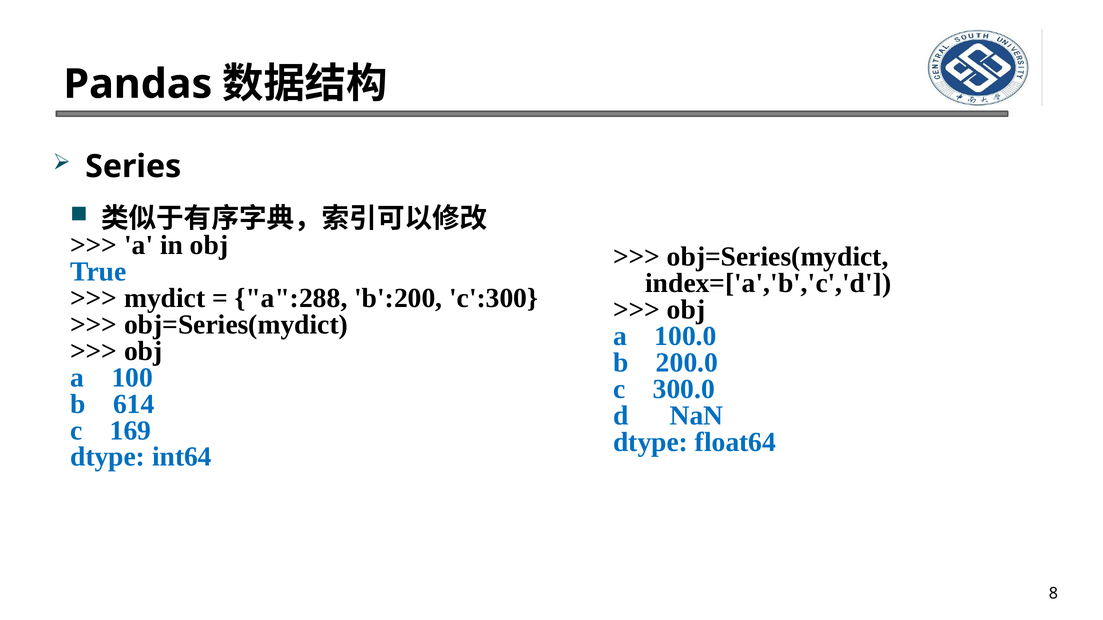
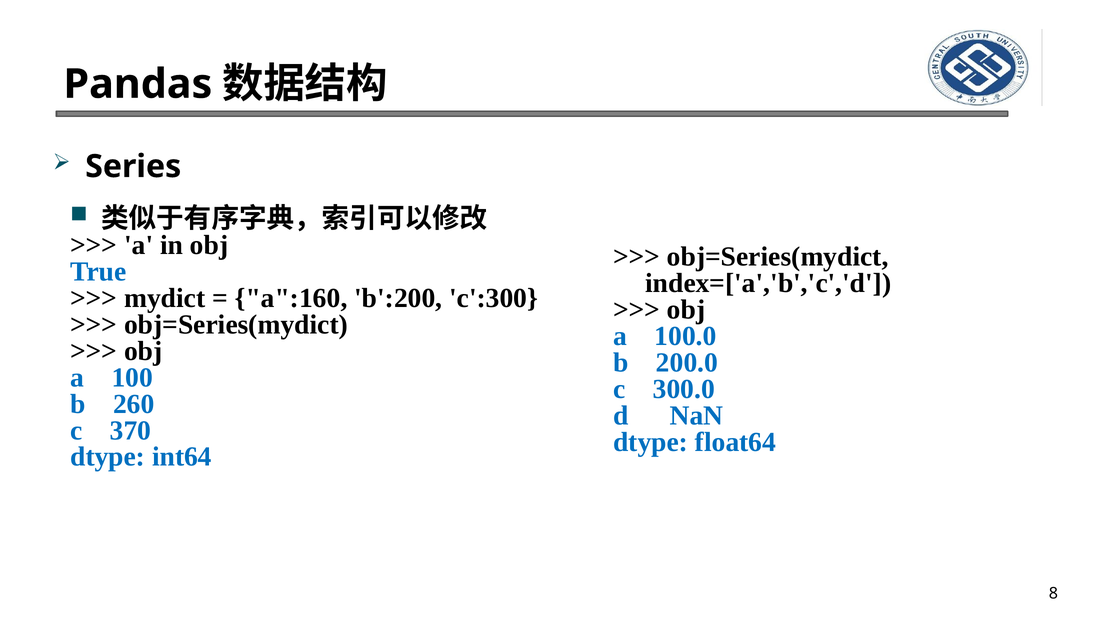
a":288: a":288 -> a":160
614: 614 -> 260
169: 169 -> 370
